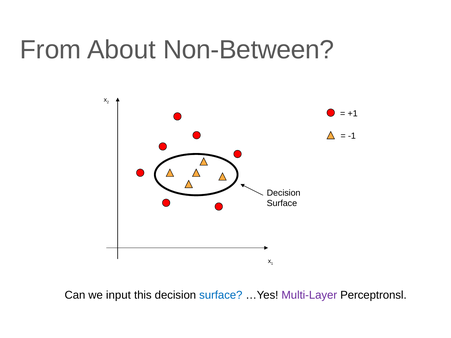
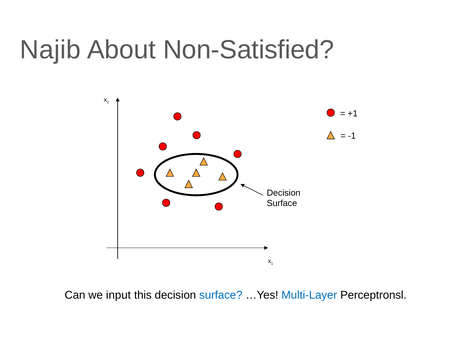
From: From -> Najib
Non-Between: Non-Between -> Non-Satisfied
Multi-Layer colour: purple -> blue
